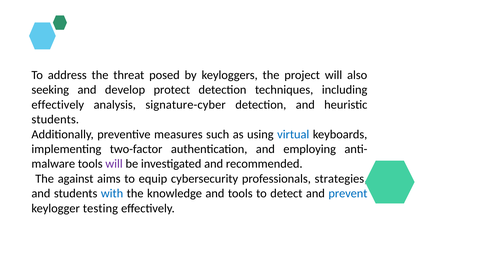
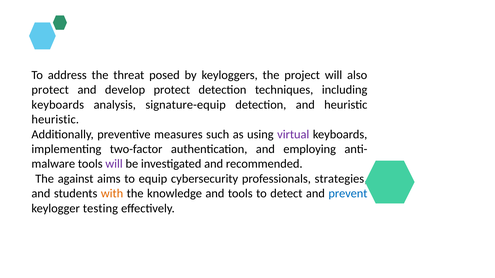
seeking at (50, 90): seeking -> protect
effectively at (58, 105): effectively -> keyboards
signature-cyber: signature-cyber -> signature-equip
students at (55, 120): students -> heuristic
virtual colour: blue -> purple
with colour: blue -> orange
